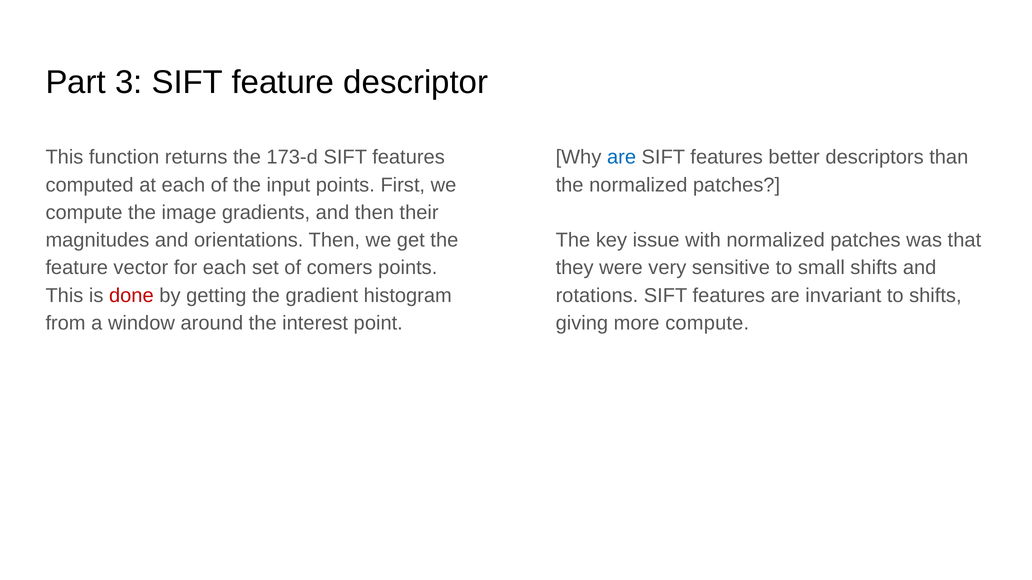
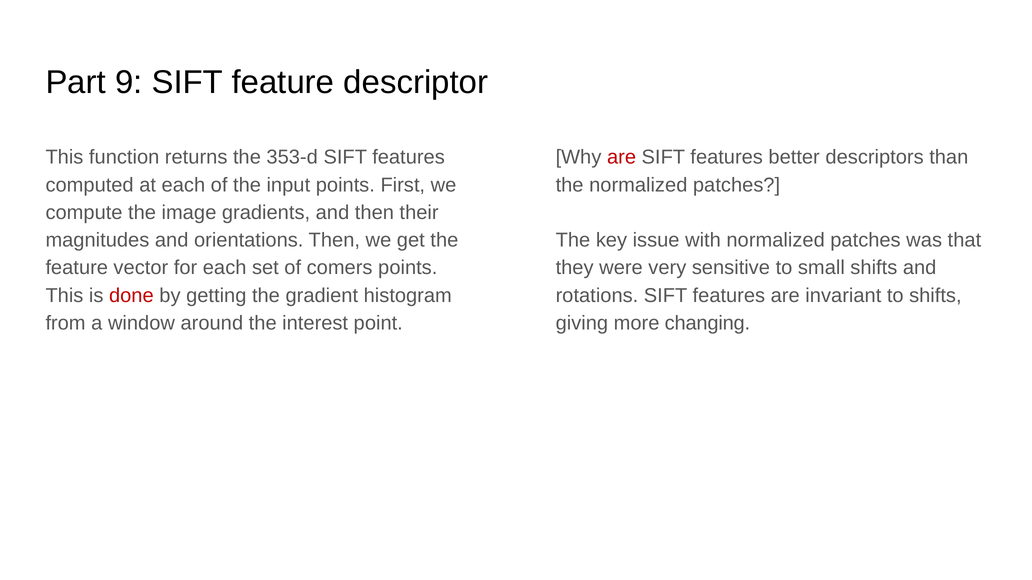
3: 3 -> 9
173-d: 173-d -> 353-d
are at (622, 157) colour: blue -> red
more compute: compute -> changing
